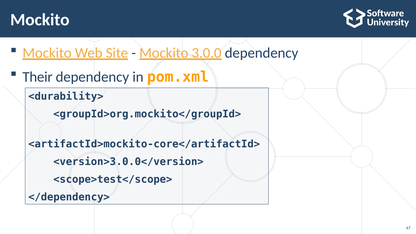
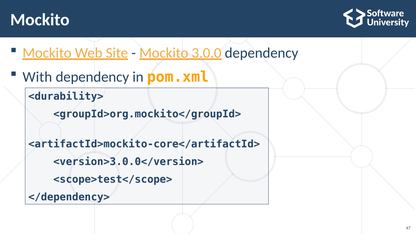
Their: Their -> With
